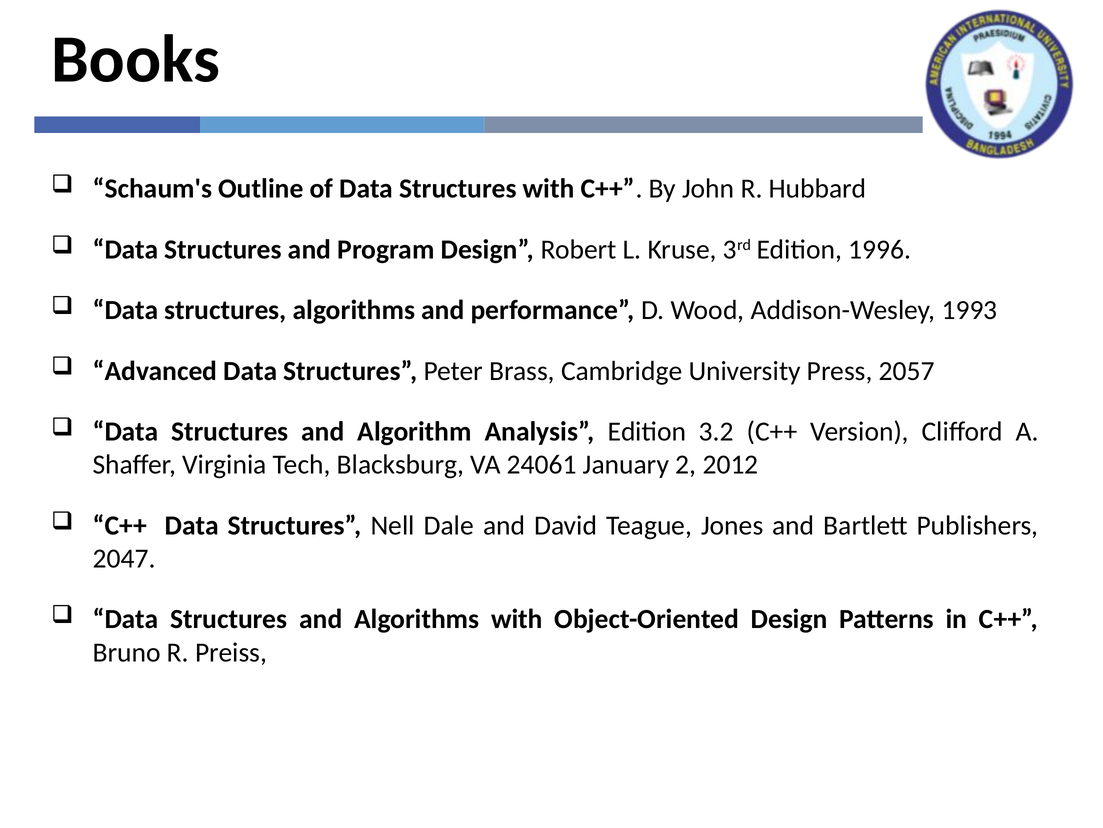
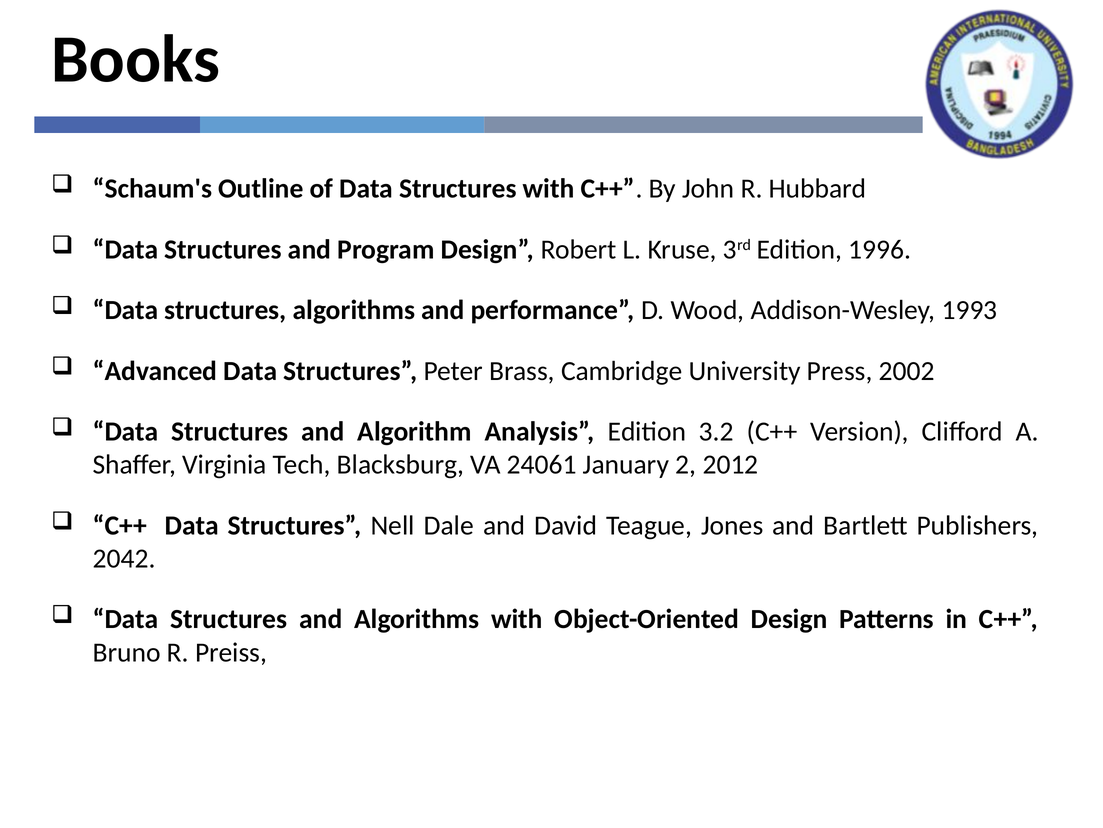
2057: 2057 -> 2002
2047: 2047 -> 2042
